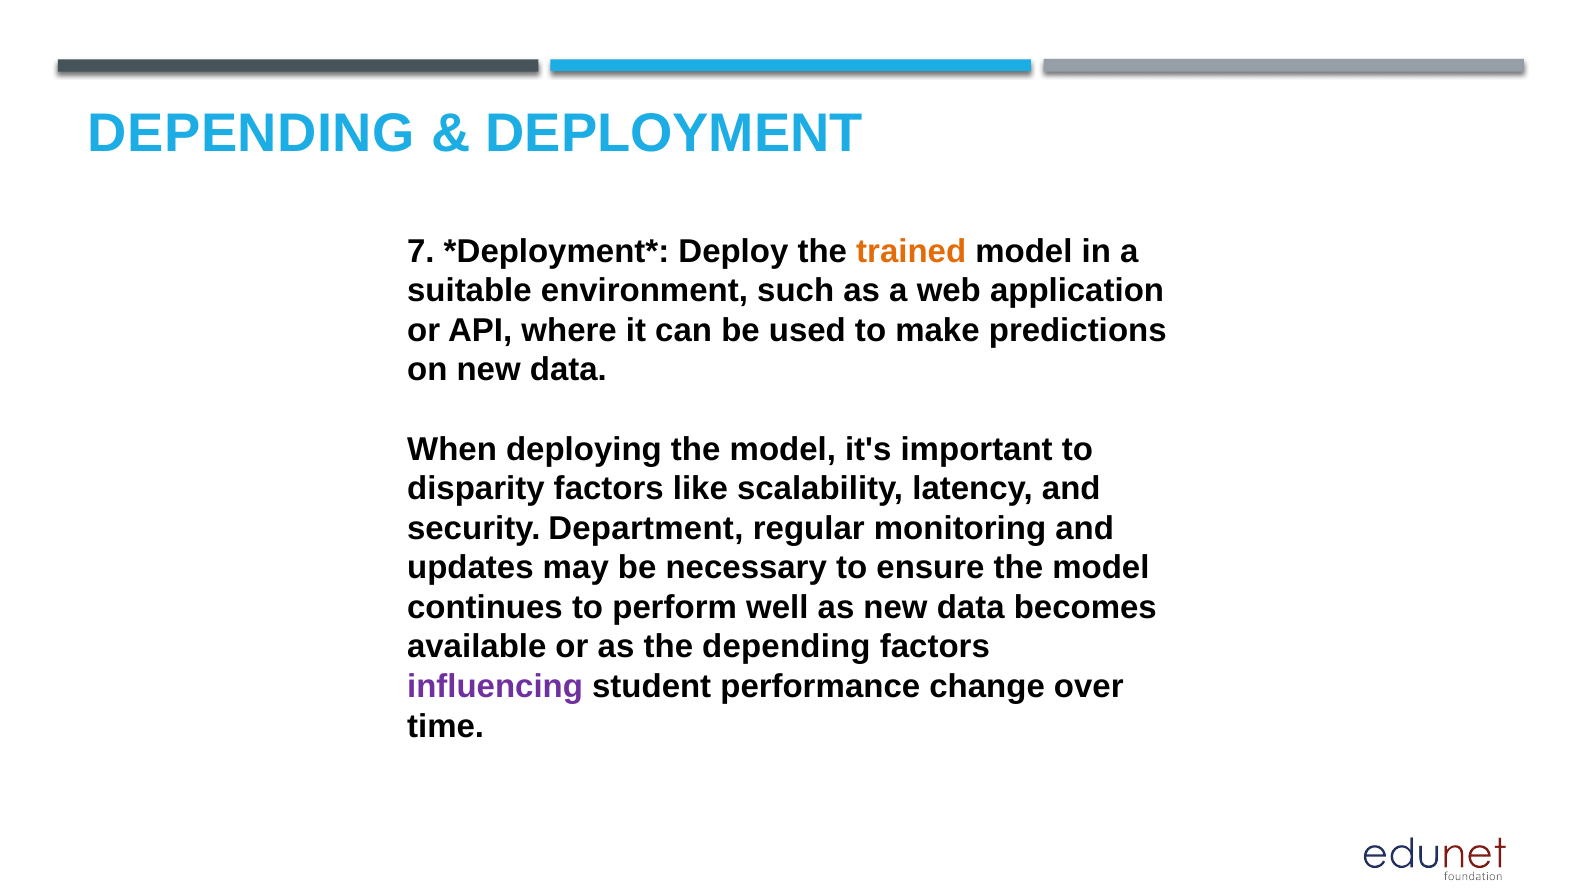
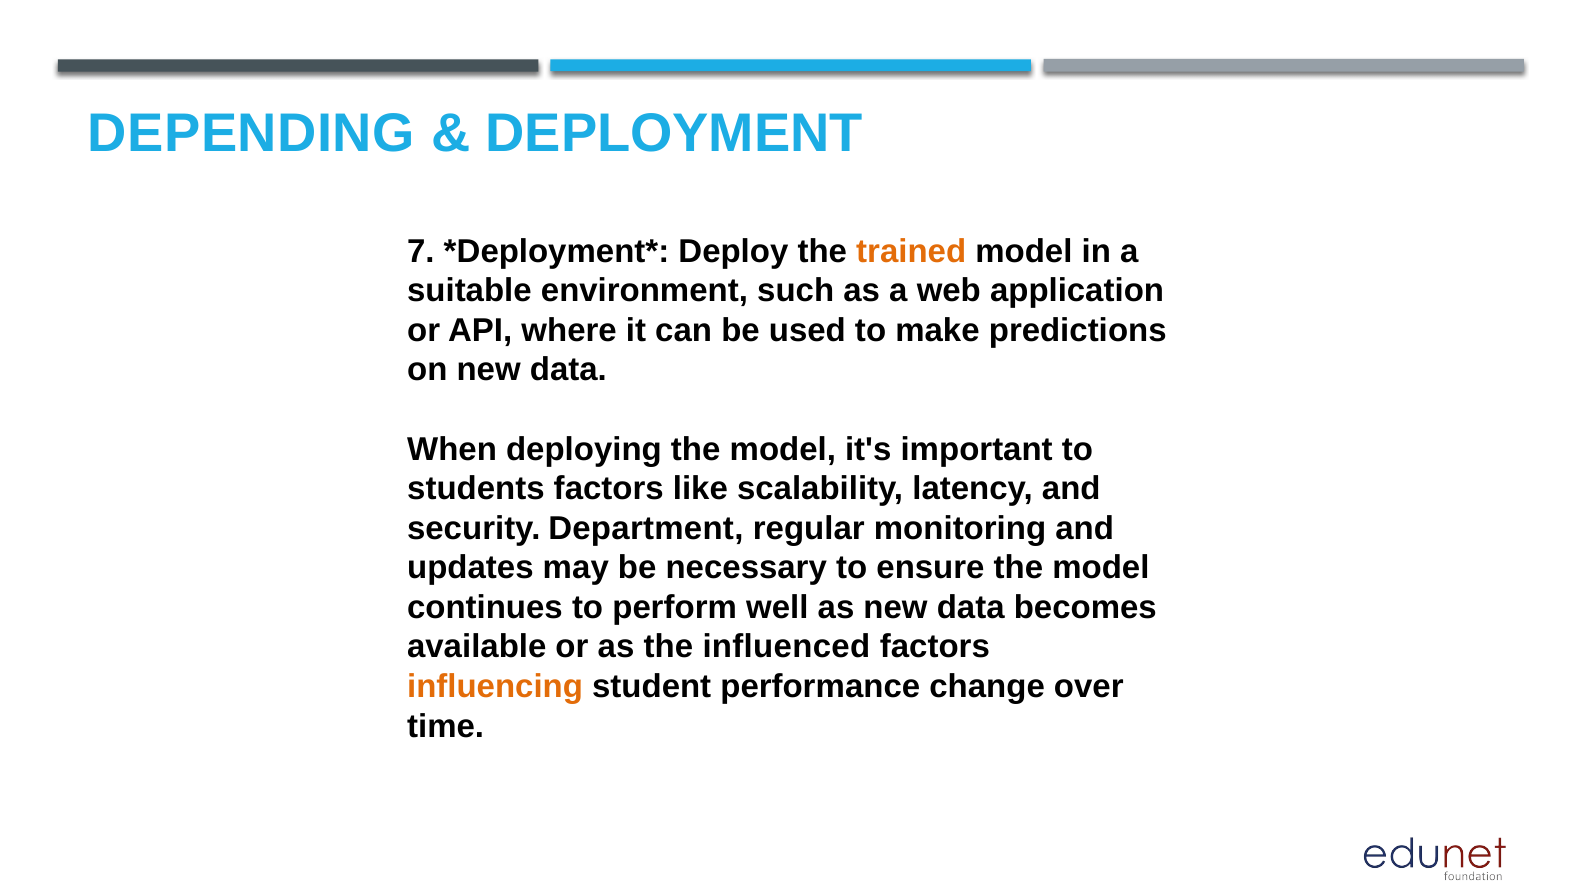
disparity: disparity -> students
the depending: depending -> influenced
influencing colour: purple -> orange
